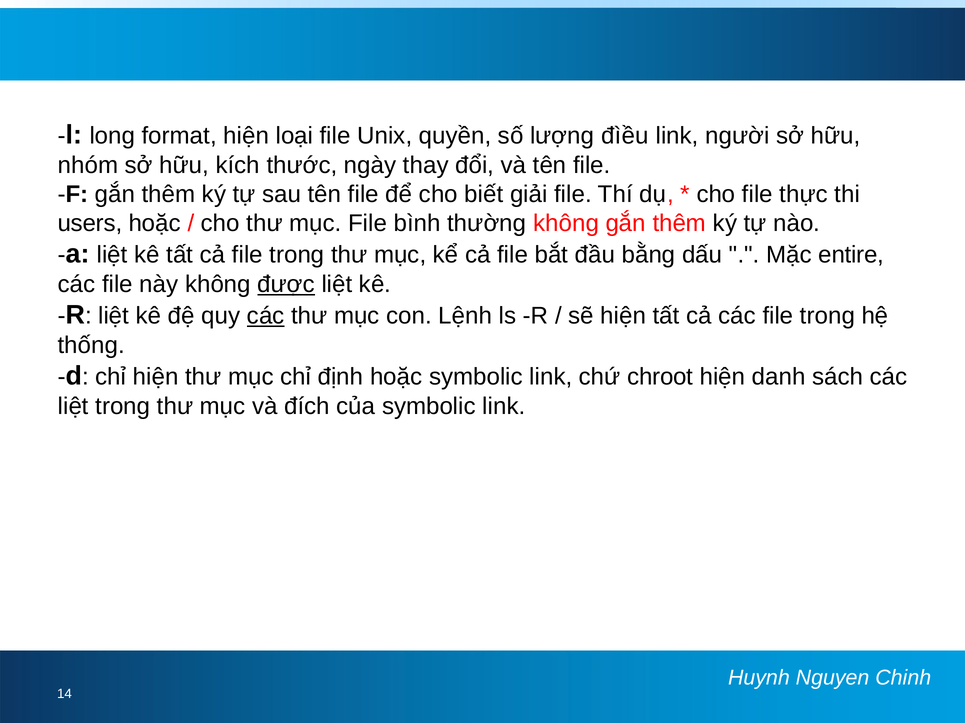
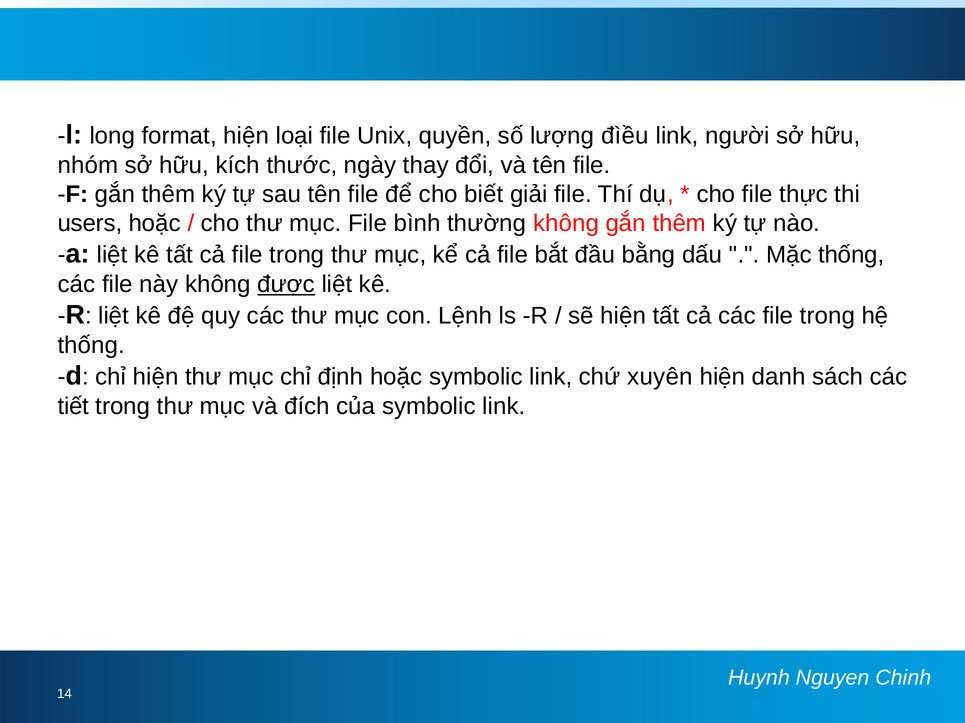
Mặc entire: entire -> thống
các at (266, 316) underline: present -> none
chroot: chroot -> xuyên
liệt at (73, 407): liệt -> tiết
